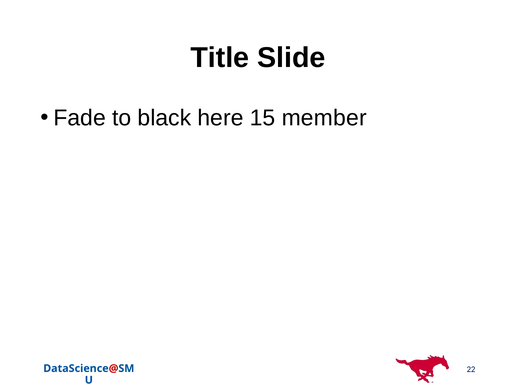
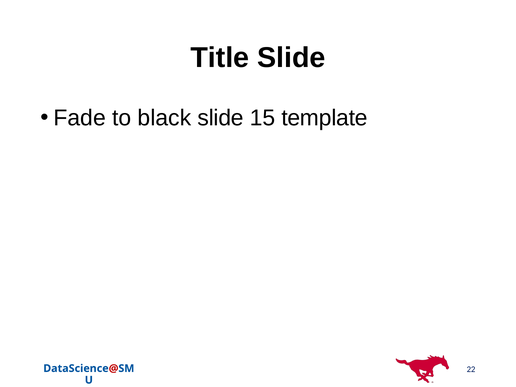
black here: here -> slide
member: member -> template
